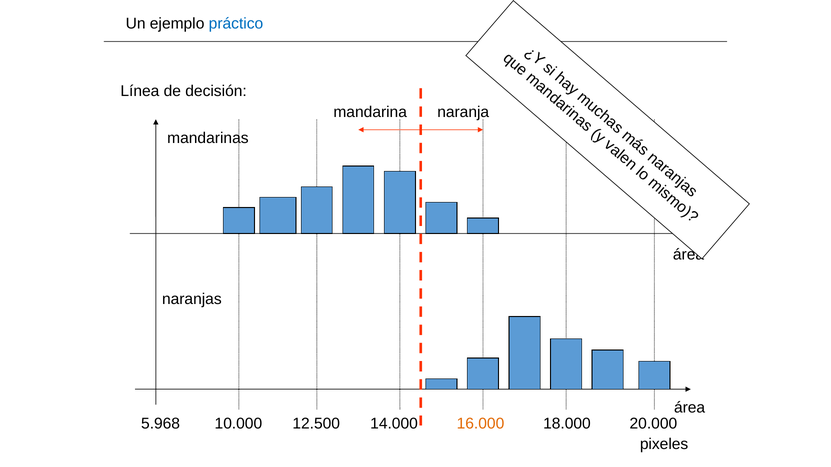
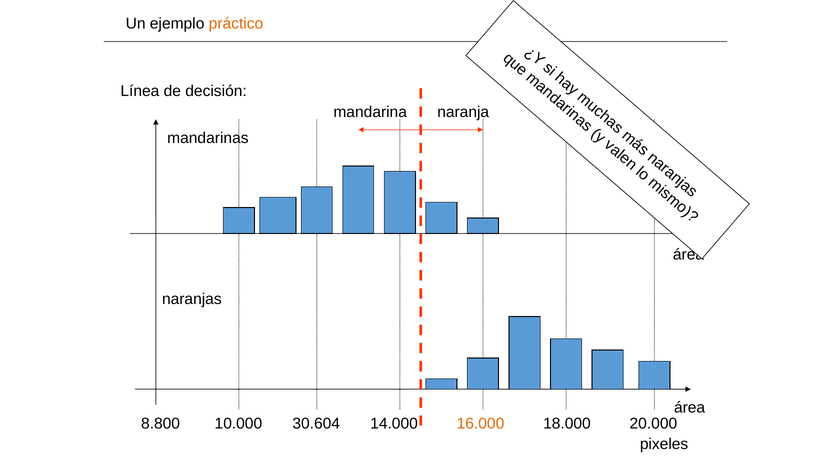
práctico colour: blue -> orange
5.968: 5.968 -> 8.800
12.500: 12.500 -> 30.604
